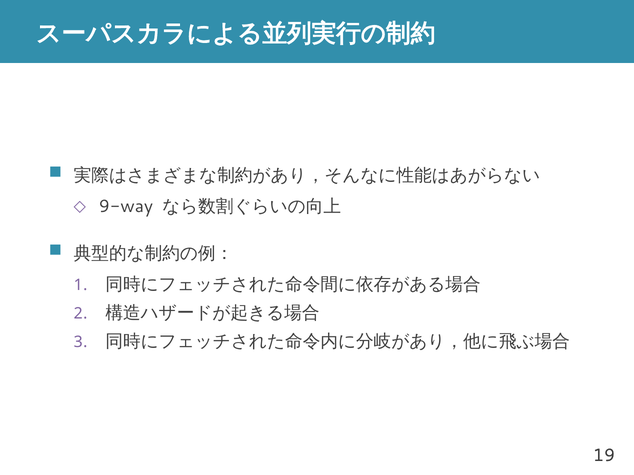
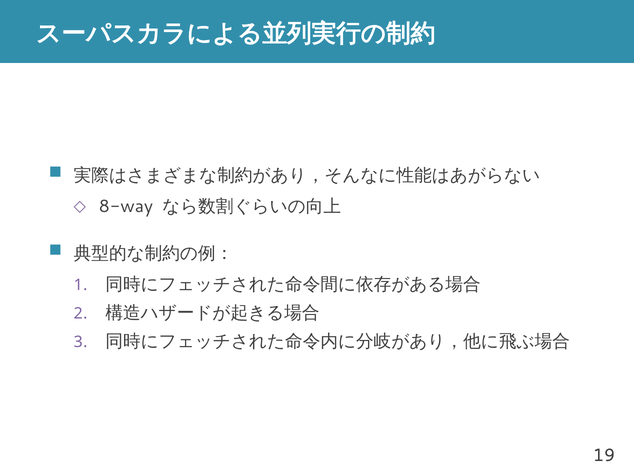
9-way: 9-way -> 8-way
